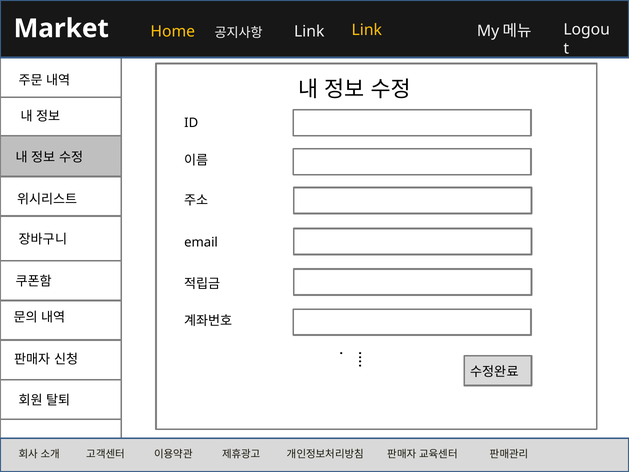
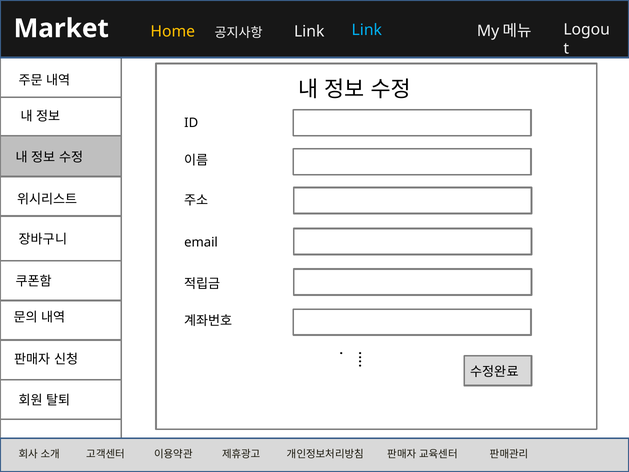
Link at (367, 30) colour: yellow -> light blue
